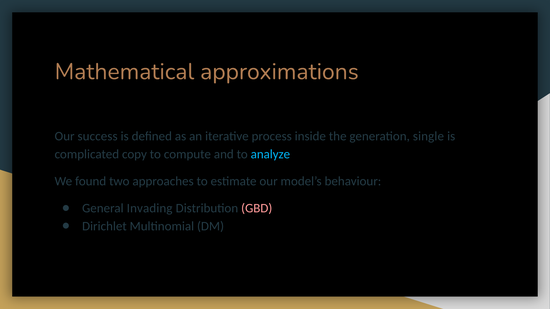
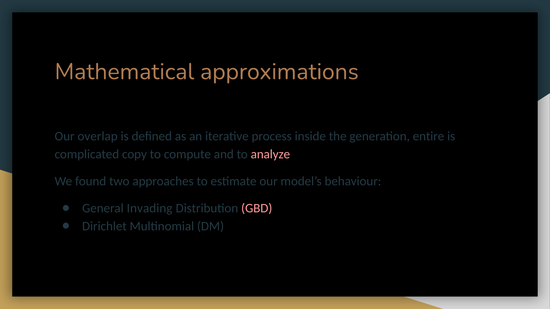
success: success -> overlap
single: single -> entire
analyze colour: light blue -> pink
